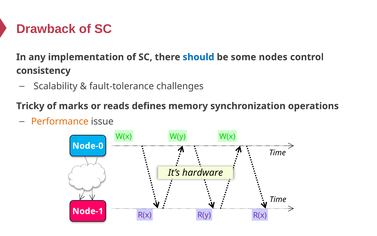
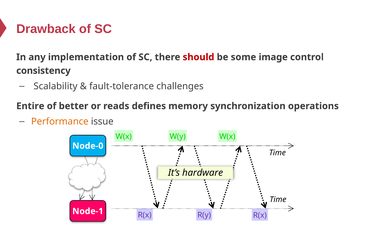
should colour: blue -> red
nodes: nodes -> image
Tricky: Tricky -> Entire
marks: marks -> better
